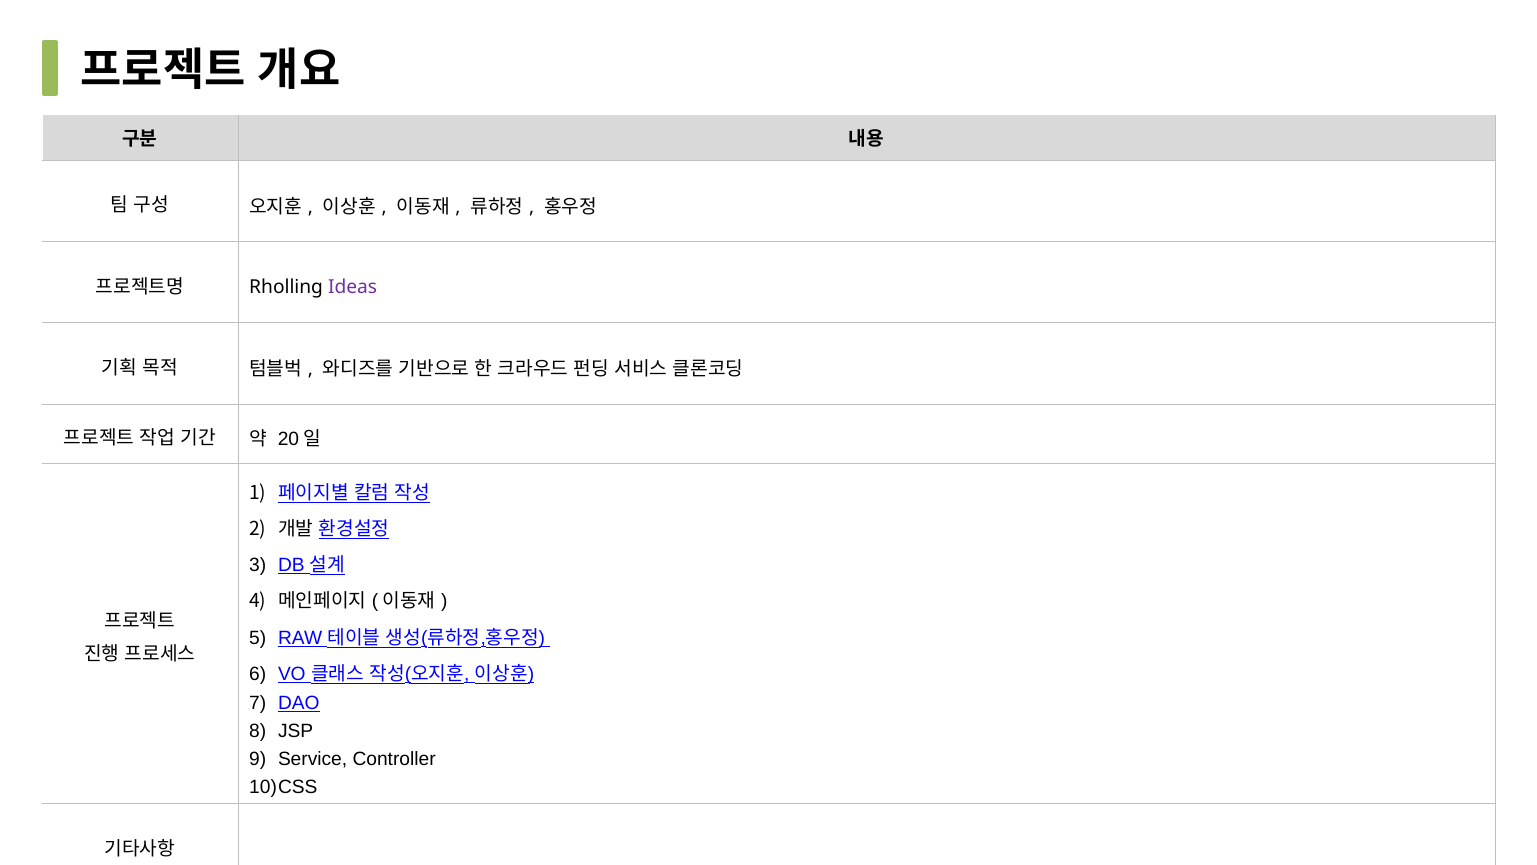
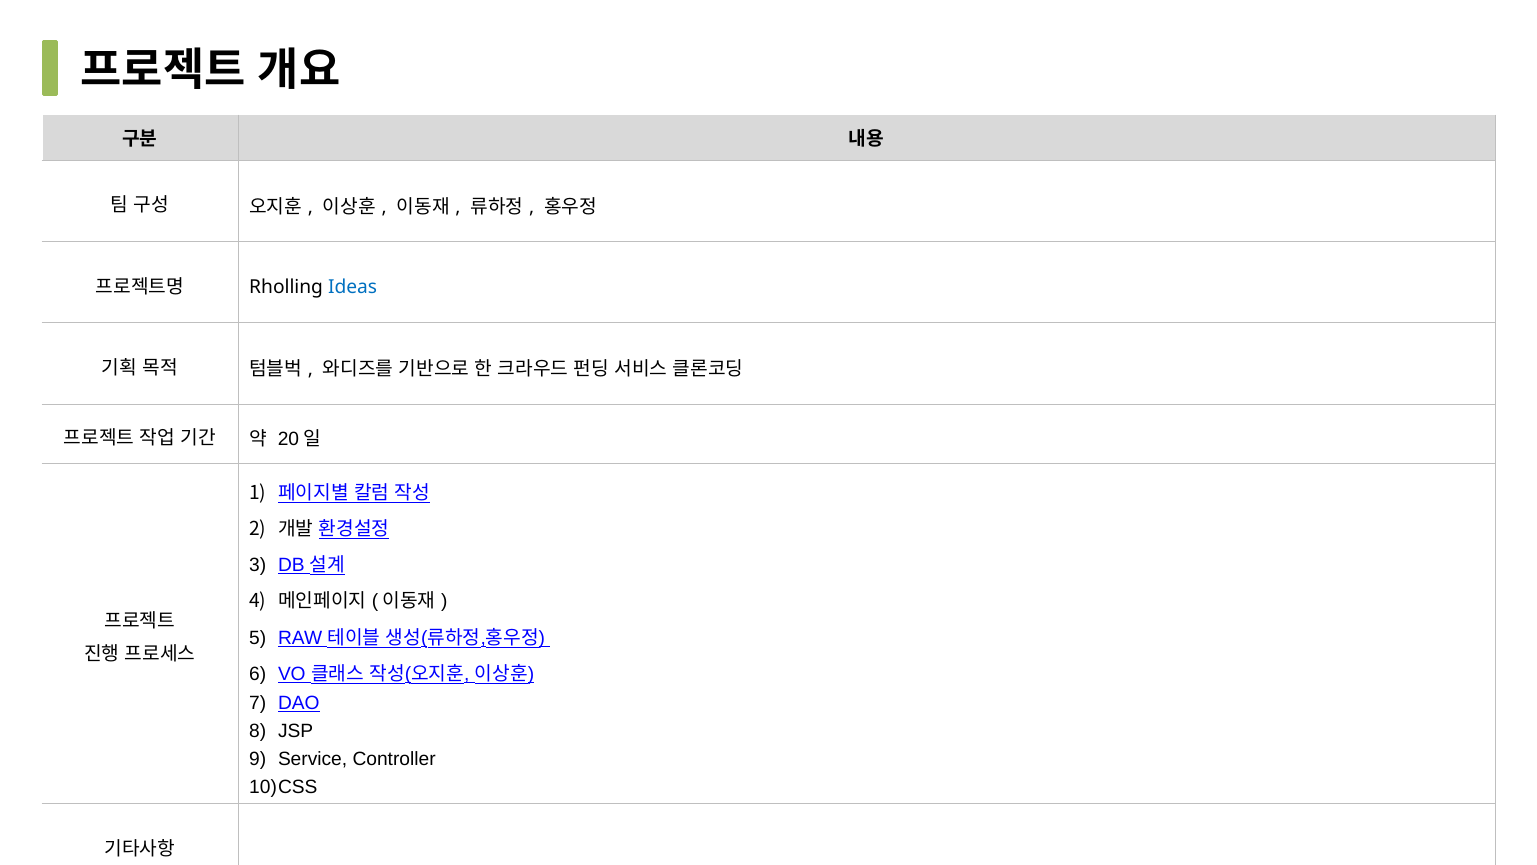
Ideas colour: purple -> blue
